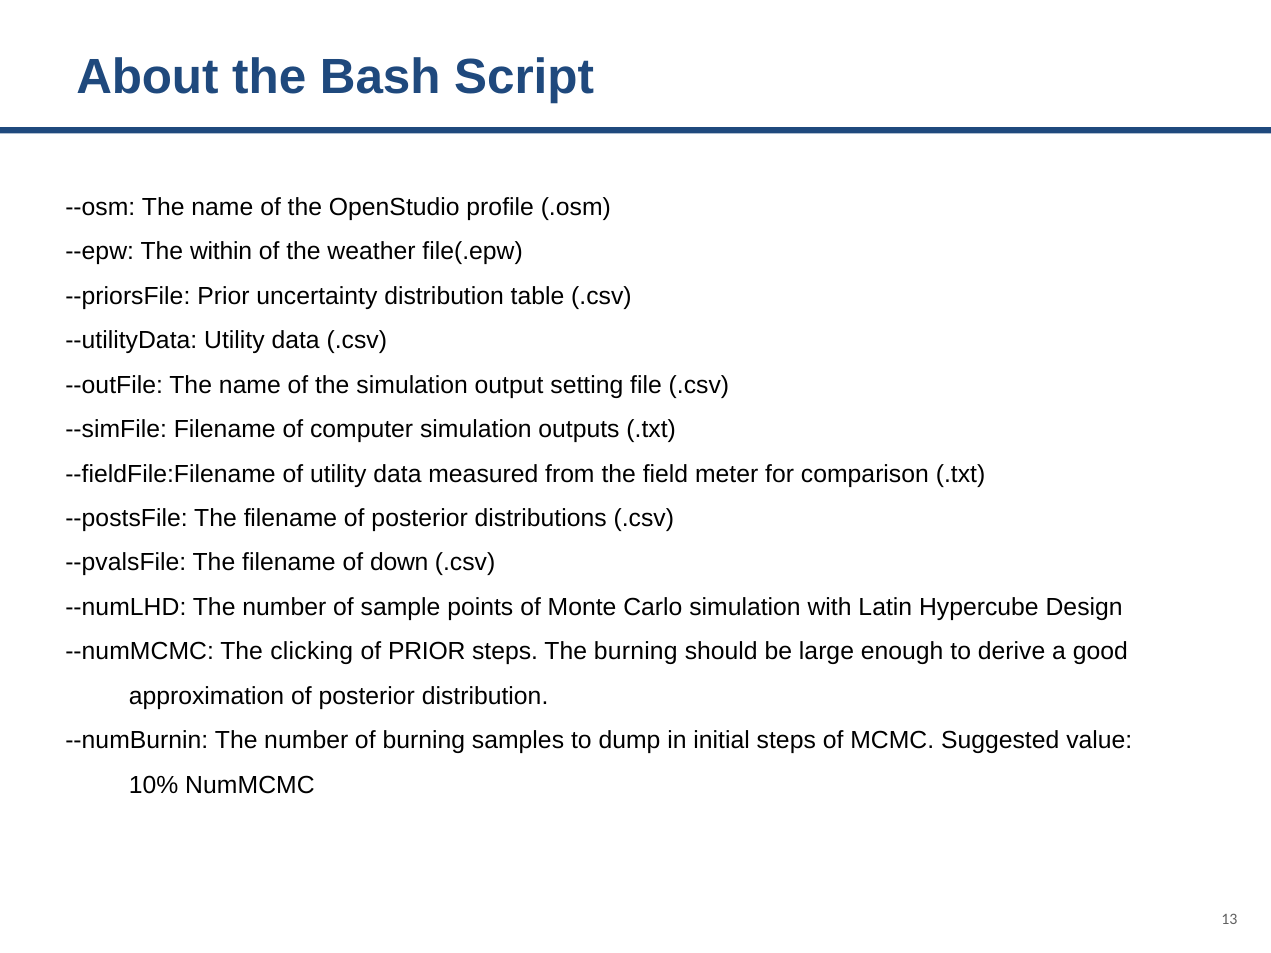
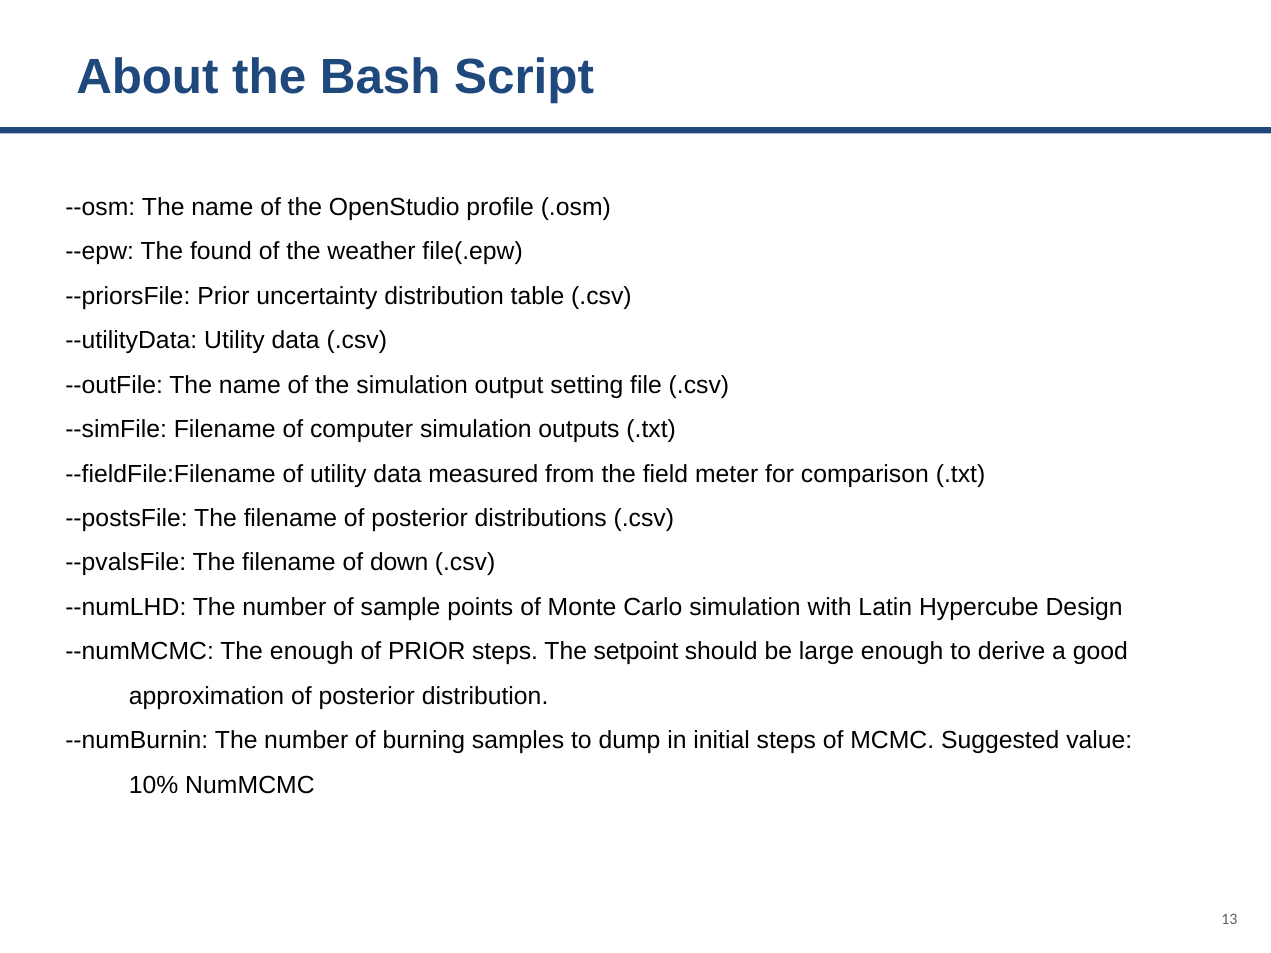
within: within -> found
The clicking: clicking -> enough
The burning: burning -> setpoint
